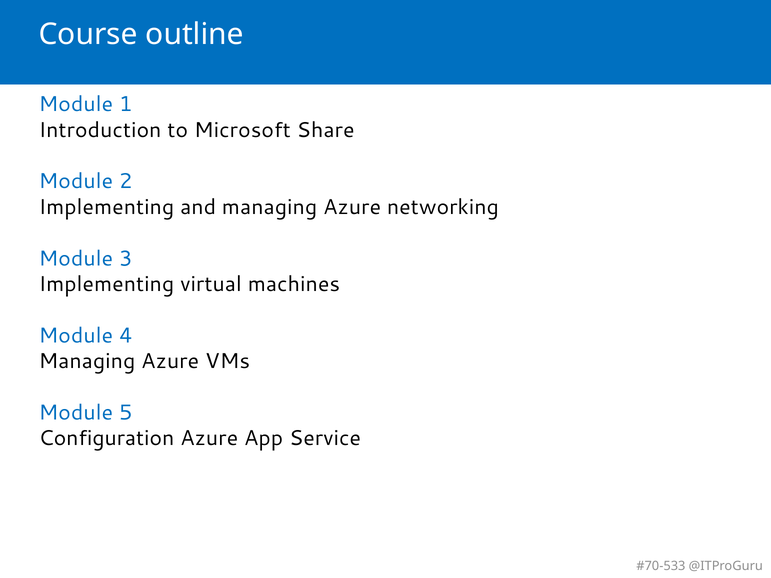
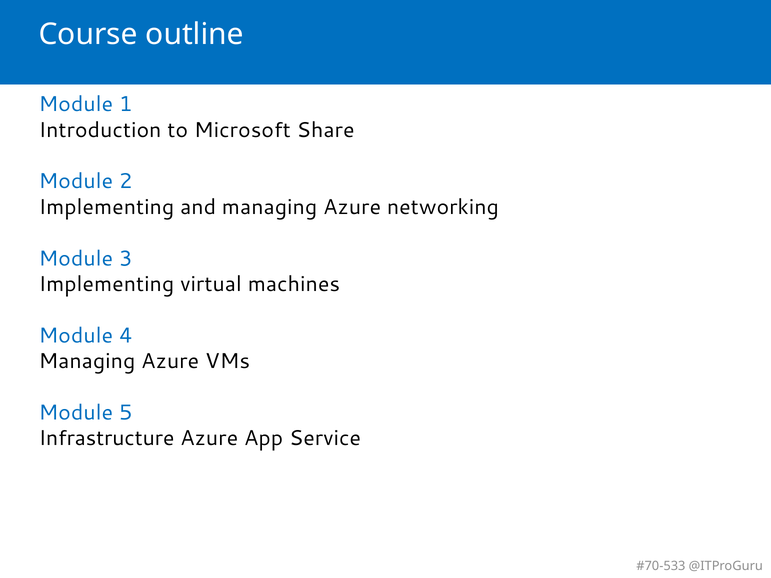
Configuration: Configuration -> Infrastructure
